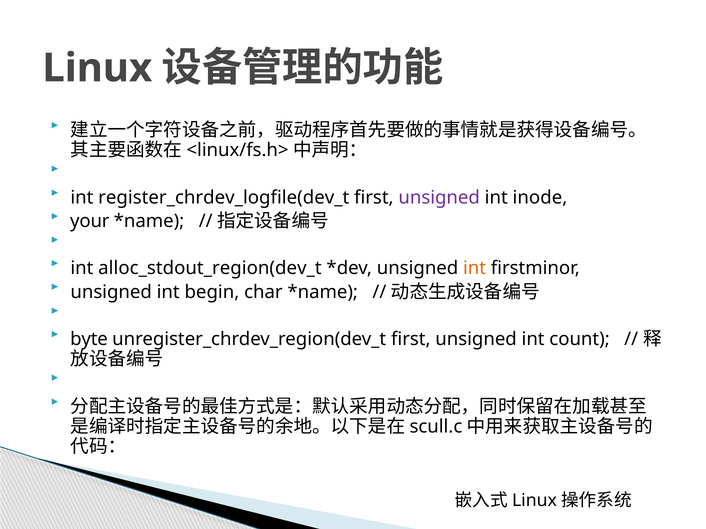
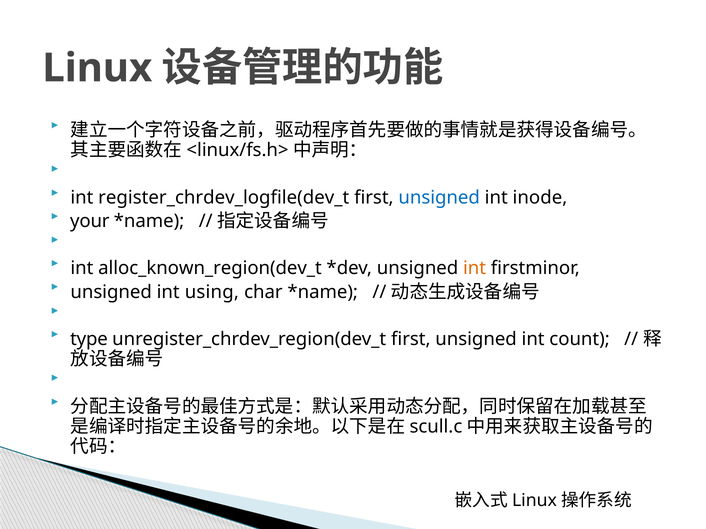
unsigned at (439, 198) colour: purple -> blue
alloc_stdout_region(dev_t: alloc_stdout_region(dev_t -> alloc_known_region(dev_t
begin: begin -> using
byte: byte -> type
